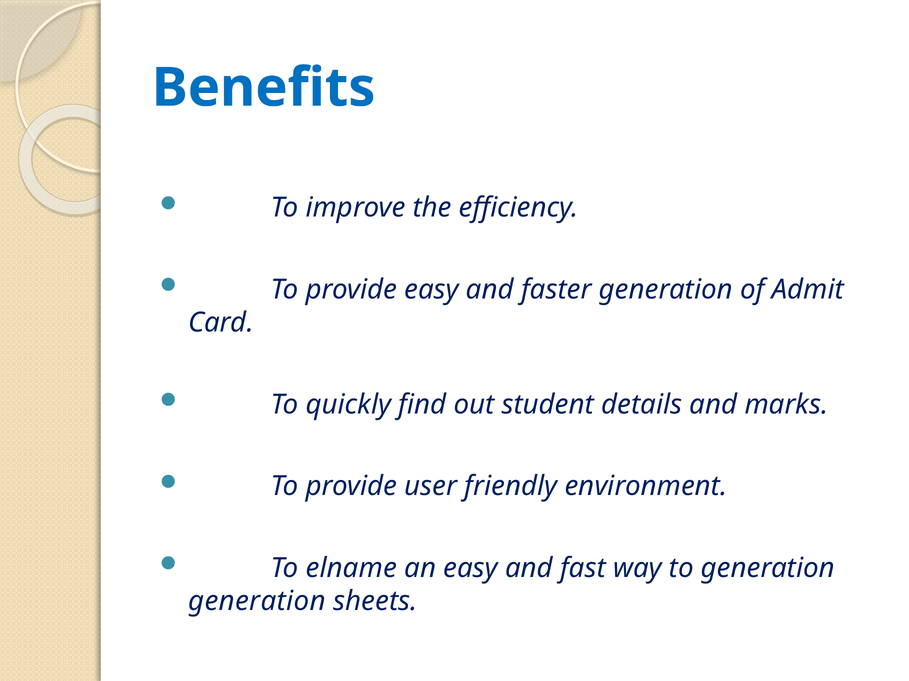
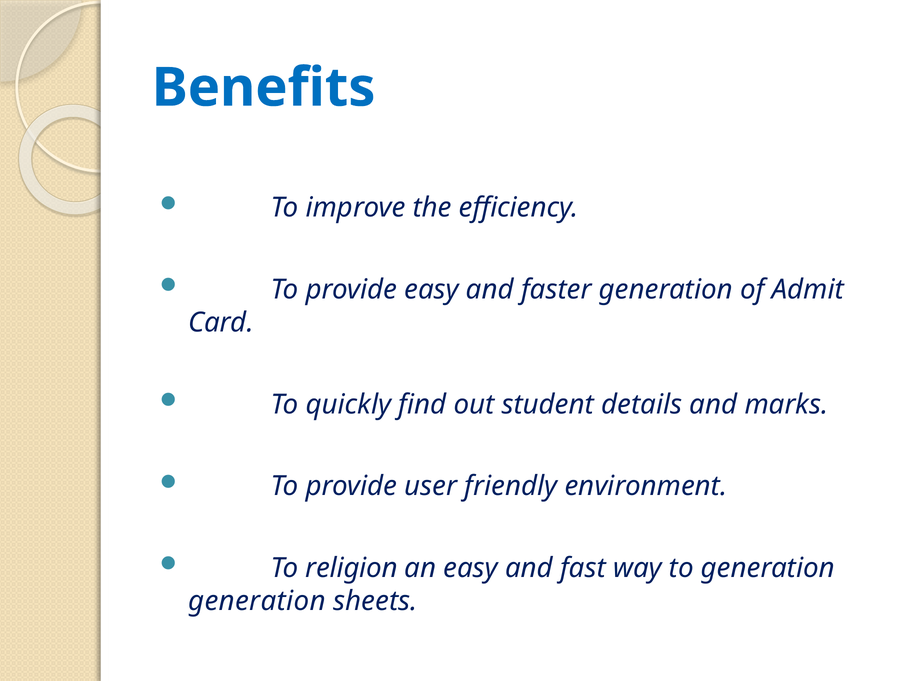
elname: elname -> religion
